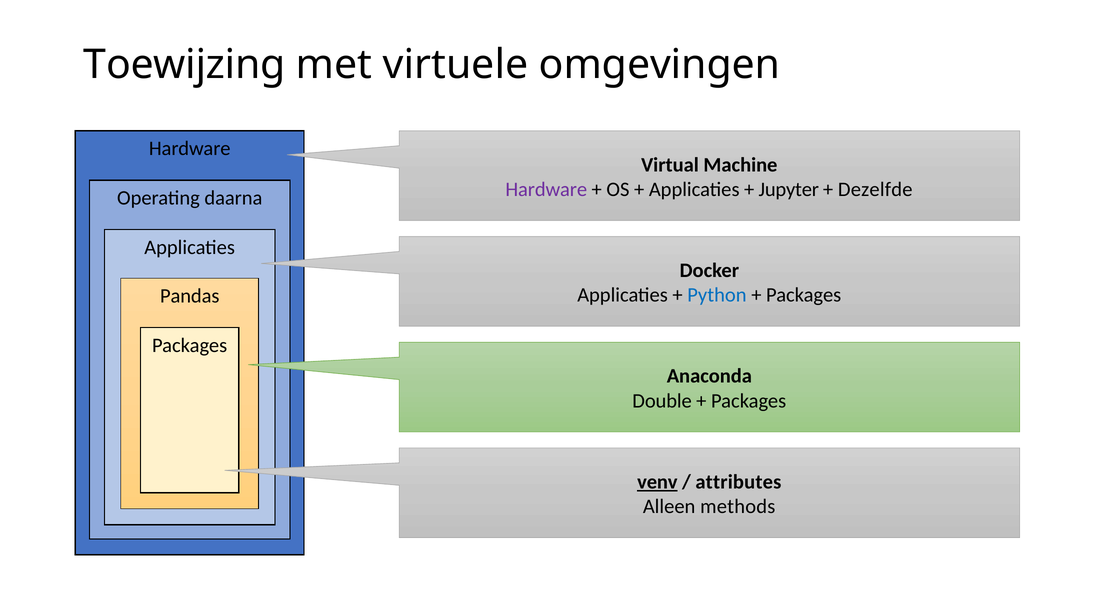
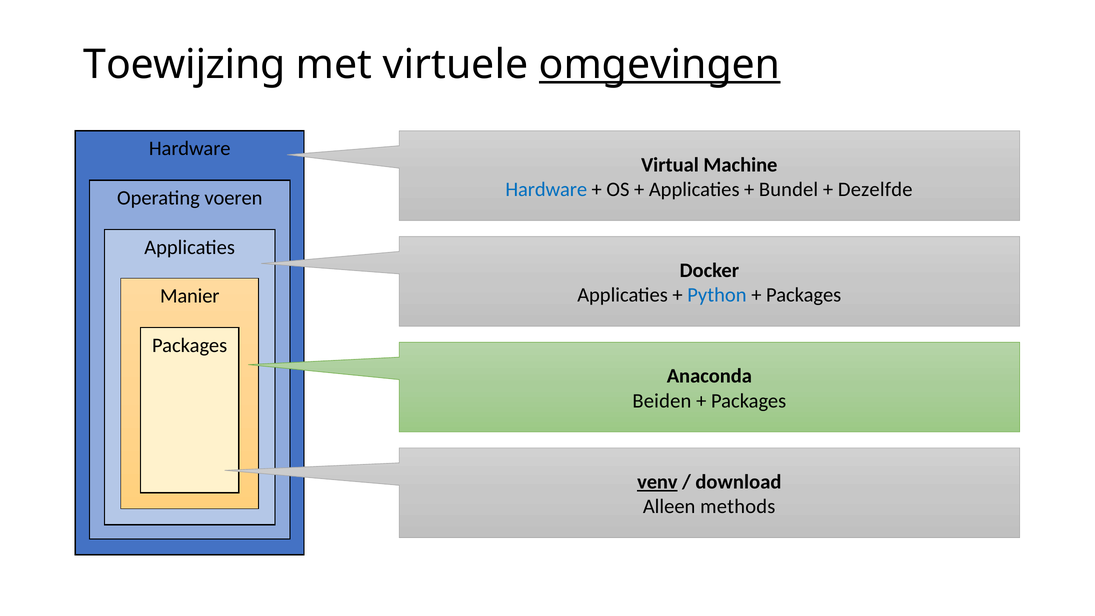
omgevingen underline: none -> present
Hardware at (546, 189) colour: purple -> blue
Jupyter: Jupyter -> Bundel
daarna: daarna -> voeren
Pandas: Pandas -> Manier
Double: Double -> Beiden
attributes: attributes -> download
